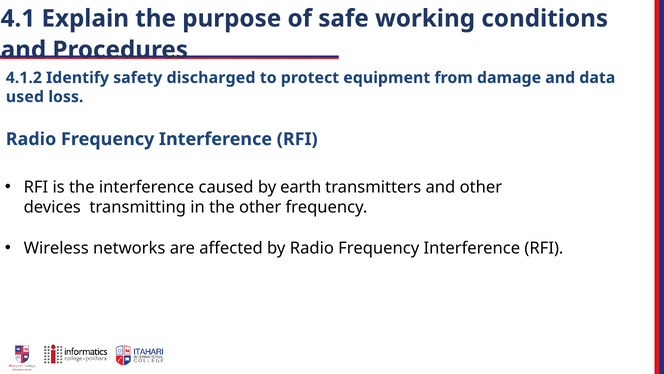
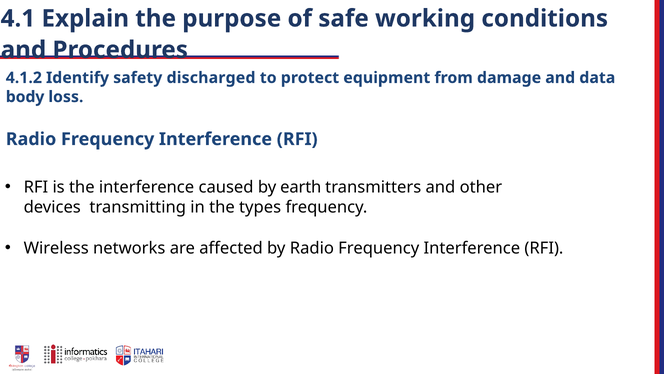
used: used -> body
the other: other -> types
